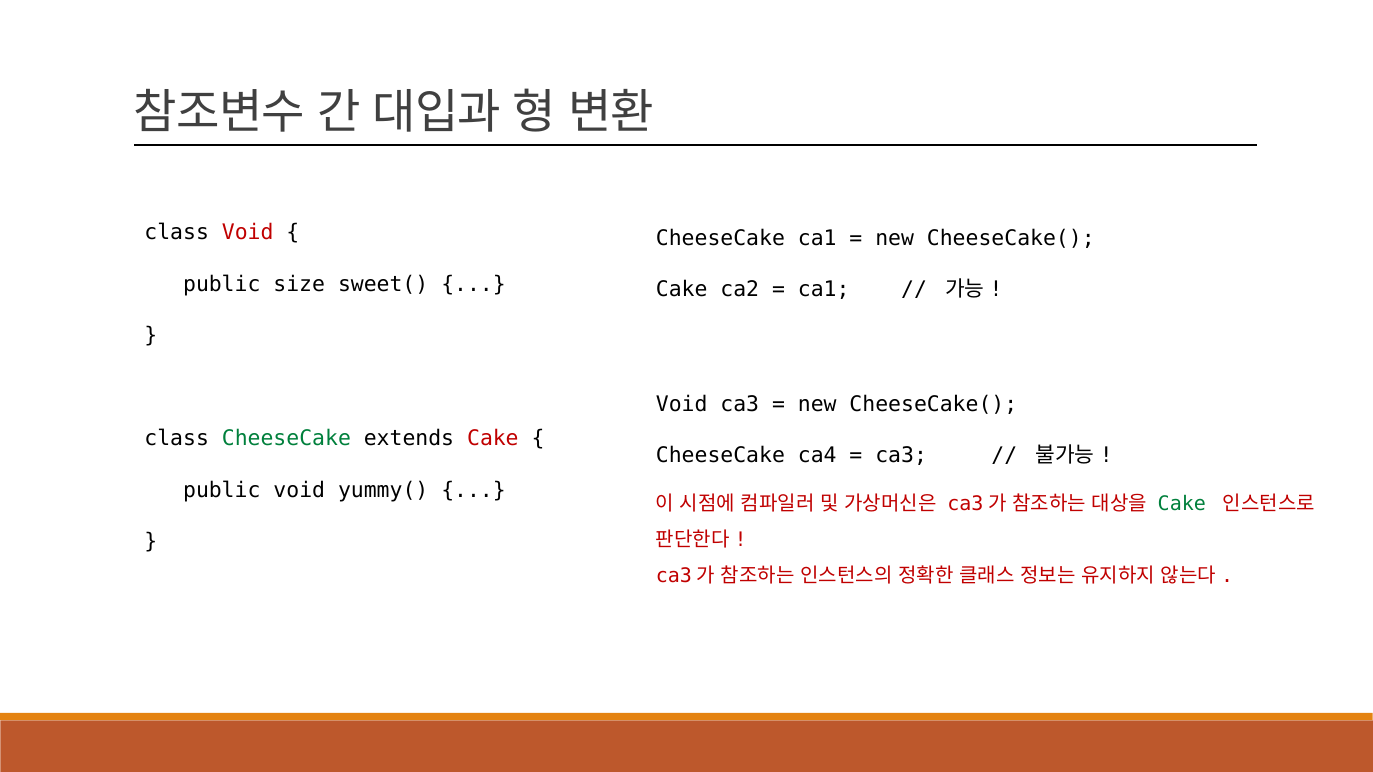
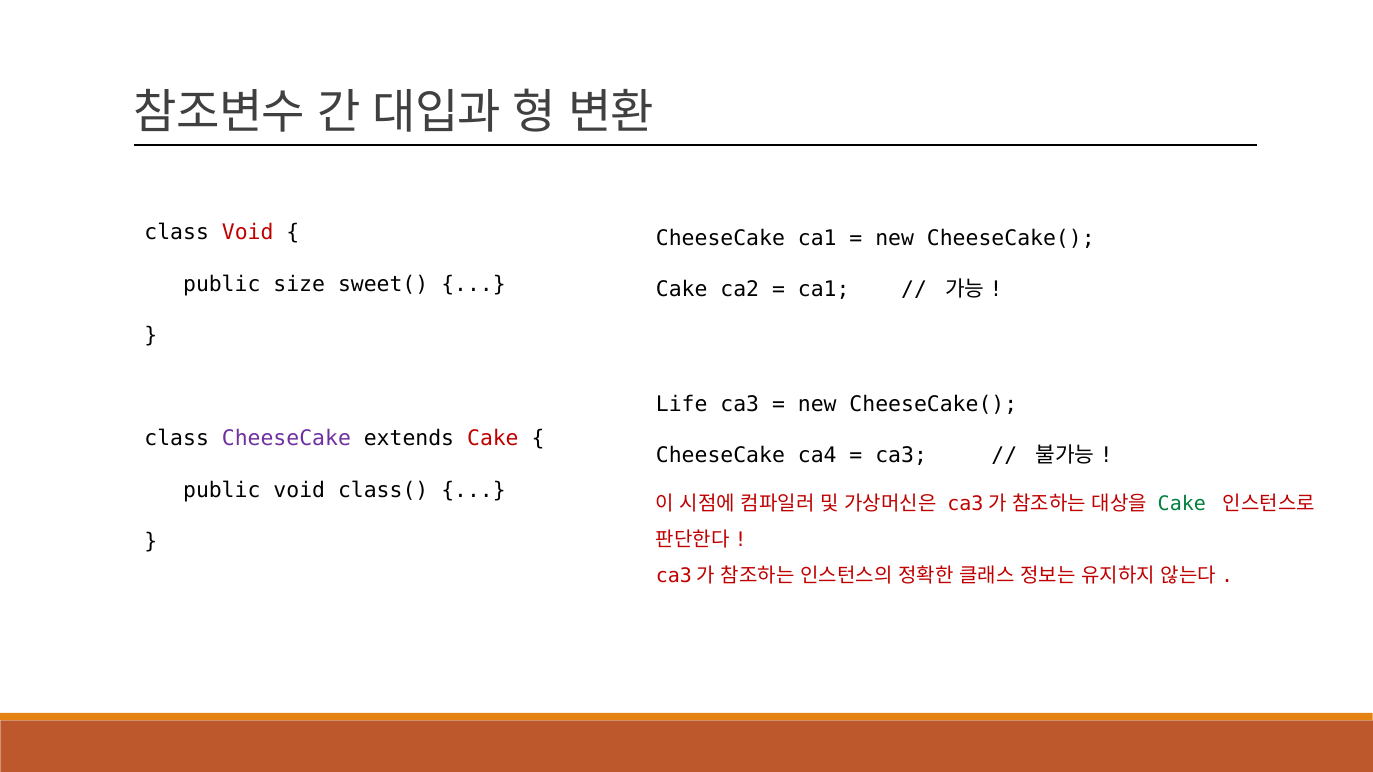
Void at (682, 404): Void -> Life
CheeseCake at (286, 439) colour: green -> purple
yummy(: yummy( -> class(
